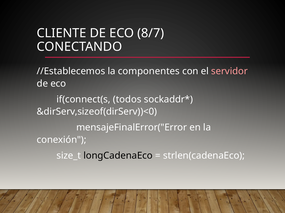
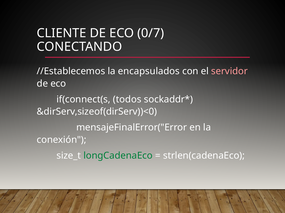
8/7: 8/7 -> 0/7
componentes: componentes -> encapsulados
longCadenaEco colour: black -> green
